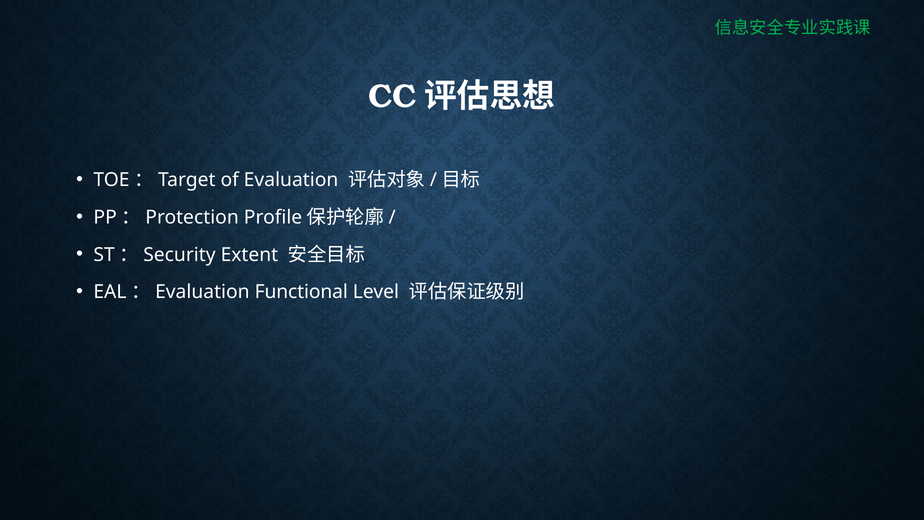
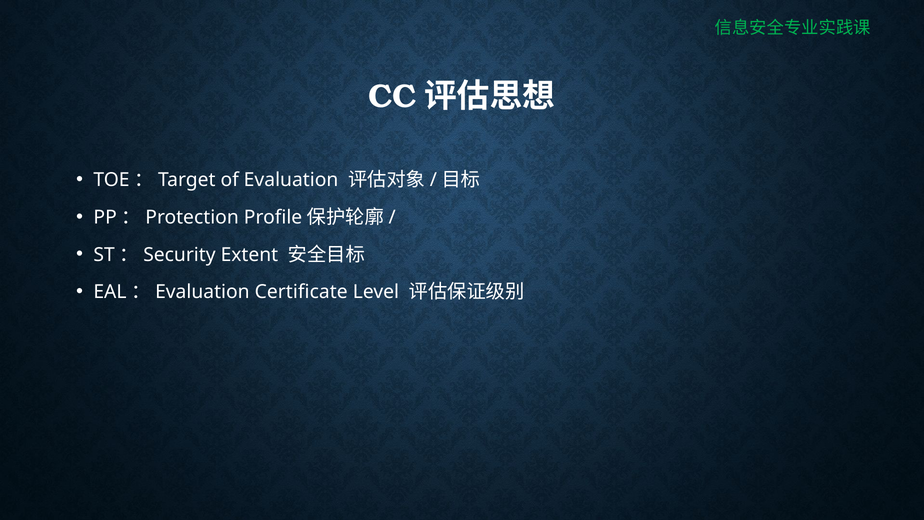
Functional: Functional -> Certificate
